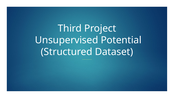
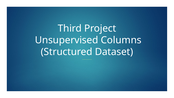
Potential: Potential -> Columns
